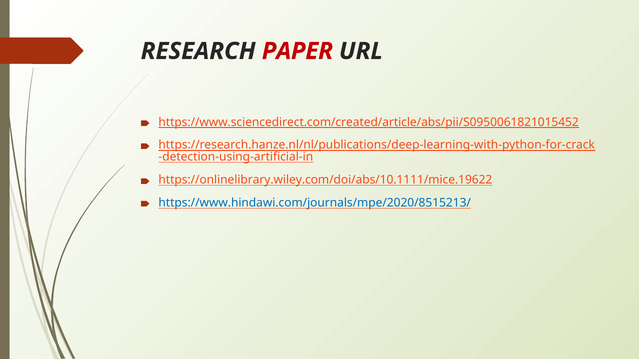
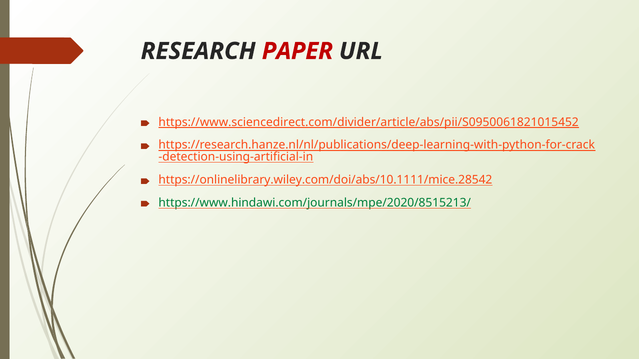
https://www.sciencedirect.com/created/article/abs/pii/S0950061821015452: https://www.sciencedirect.com/created/article/abs/pii/S0950061821015452 -> https://www.sciencedirect.com/divider/article/abs/pii/S0950061821015452
https://onlinelibrary.wiley.com/doi/abs/10.1111/mice.19622: https://onlinelibrary.wiley.com/doi/abs/10.1111/mice.19622 -> https://onlinelibrary.wiley.com/doi/abs/10.1111/mice.28542
https://www.hindawi.com/journals/mpe/2020/8515213/ colour: blue -> green
